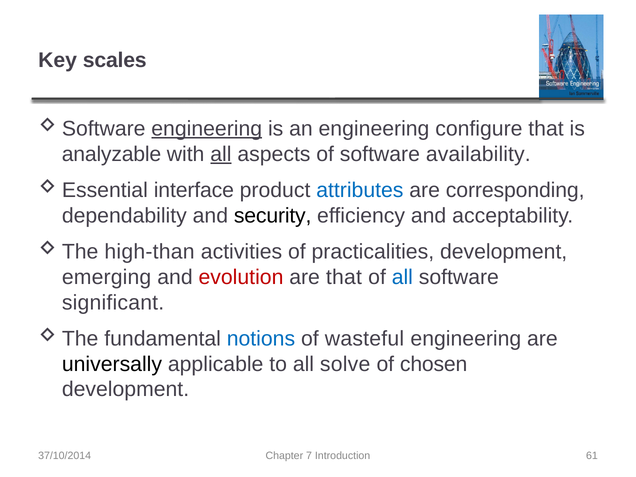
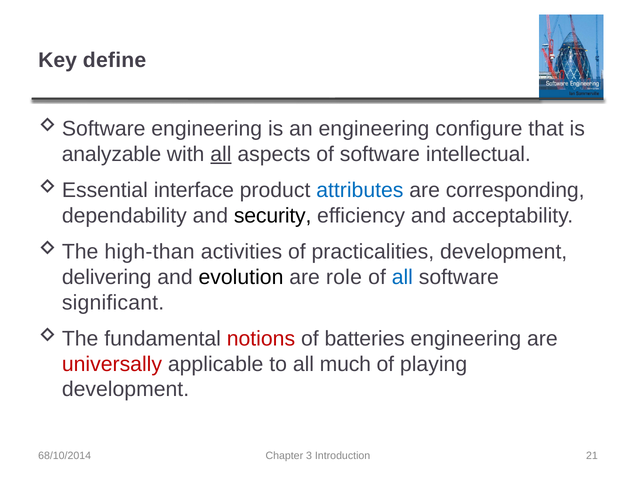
scales: scales -> define
engineering at (207, 129) underline: present -> none
availability: availability -> intellectual
emerging: emerging -> delivering
evolution colour: red -> black
are that: that -> role
notions colour: blue -> red
wasteful: wasteful -> batteries
universally colour: black -> red
solve: solve -> much
chosen: chosen -> playing
37/10/2014: 37/10/2014 -> 68/10/2014
7: 7 -> 3
61: 61 -> 21
